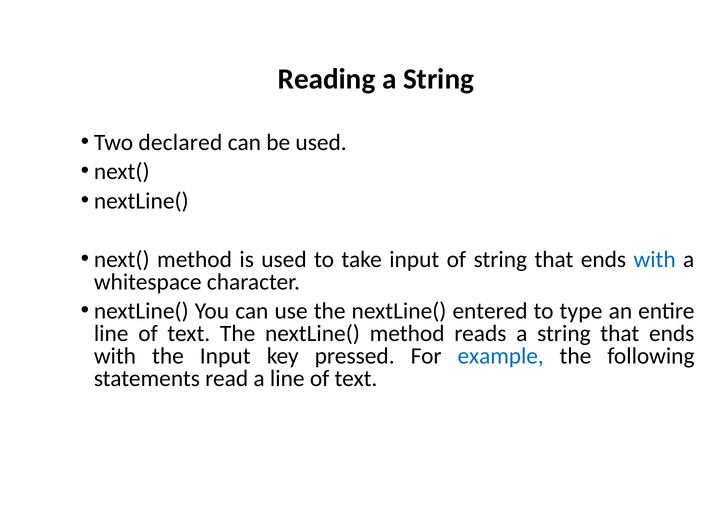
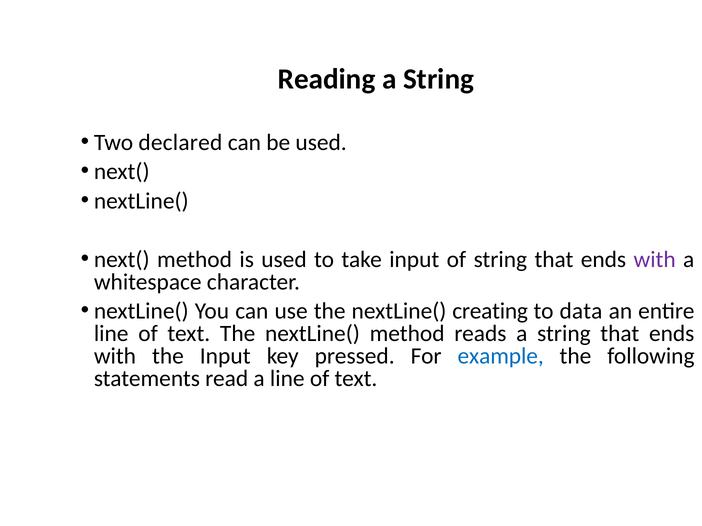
with at (655, 260) colour: blue -> purple
entered: entered -> creating
type: type -> data
